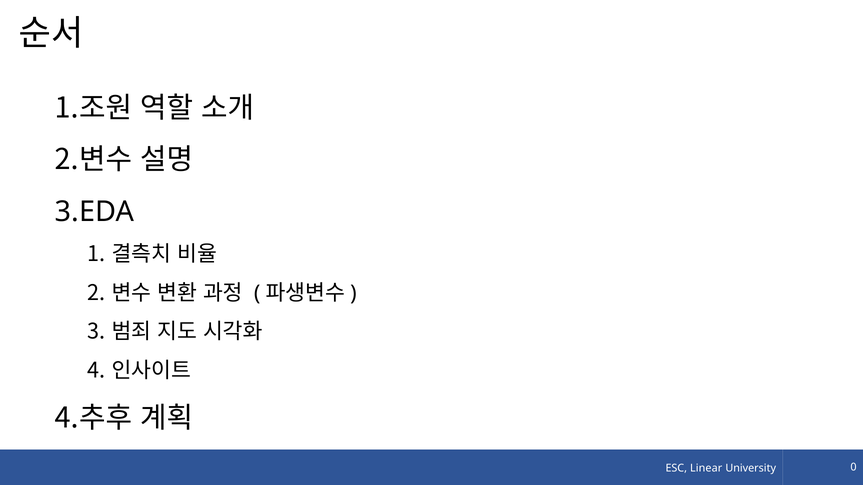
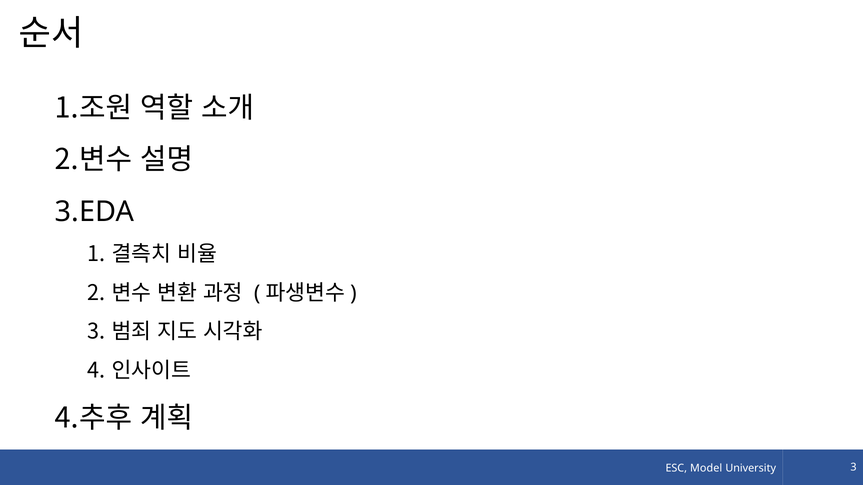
Linear: Linear -> Model
University 0: 0 -> 3
